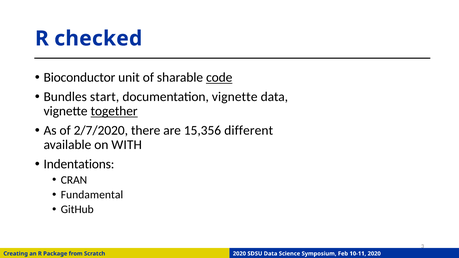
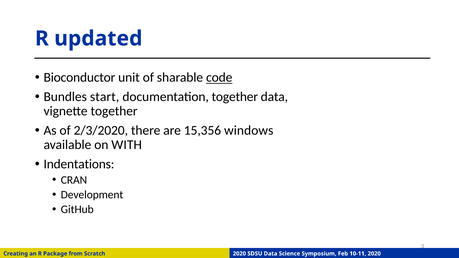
checked: checked -> updated
documentation vignette: vignette -> together
together at (114, 111) underline: present -> none
2/7/2020: 2/7/2020 -> 2/3/2020
different: different -> windows
Fundamental: Fundamental -> Development
